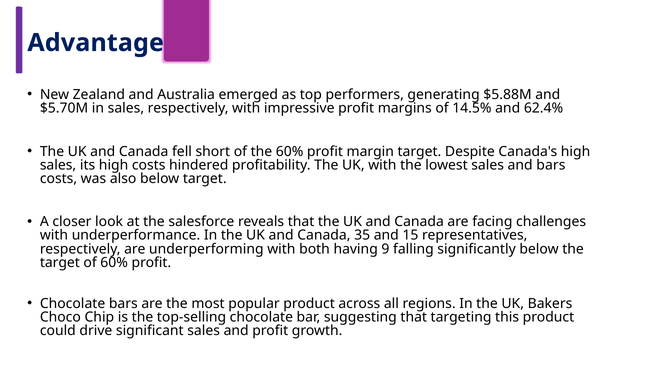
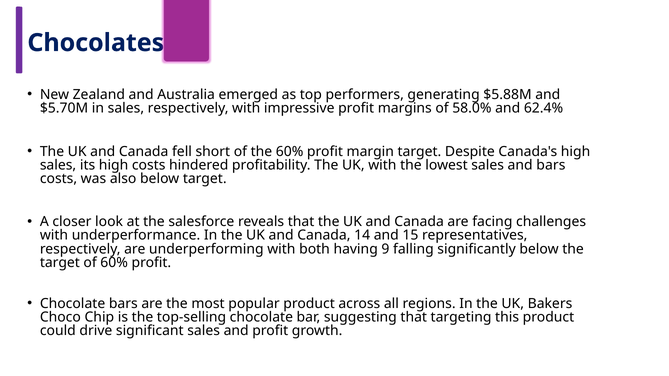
Advantage: Advantage -> Chocolates
14.5%: 14.5% -> 58.0%
35: 35 -> 14
